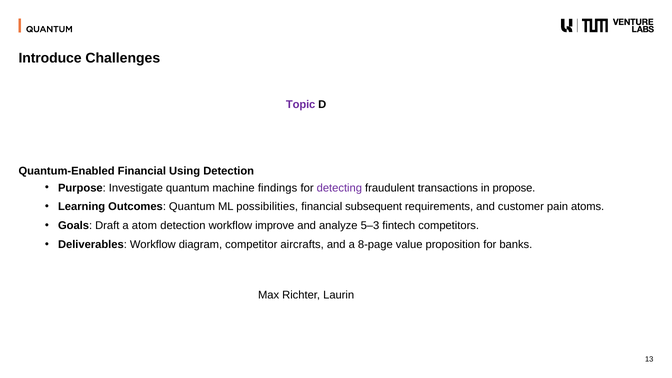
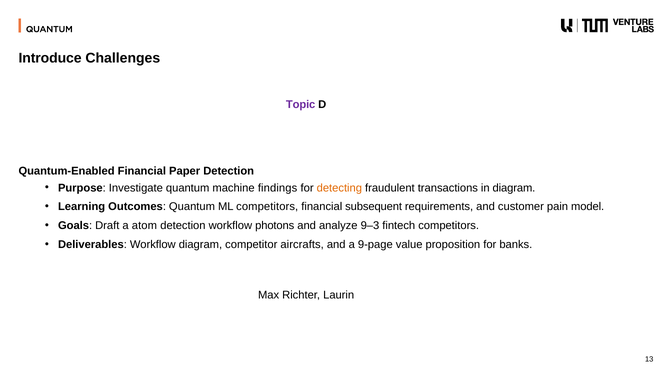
Using: Using -> Paper
detecting colour: purple -> orange
in propose: propose -> diagram
ML possibilities: possibilities -> competitors
atoms: atoms -> model
improve: improve -> photons
5–3: 5–3 -> 9–3
8-page: 8-page -> 9-page
